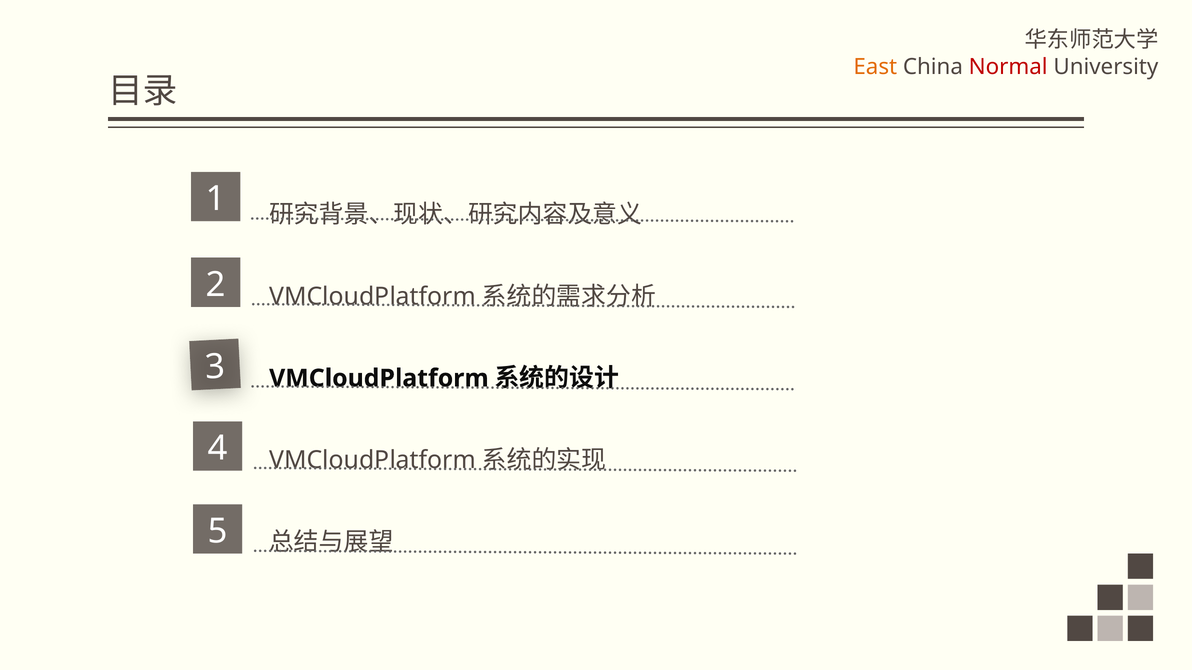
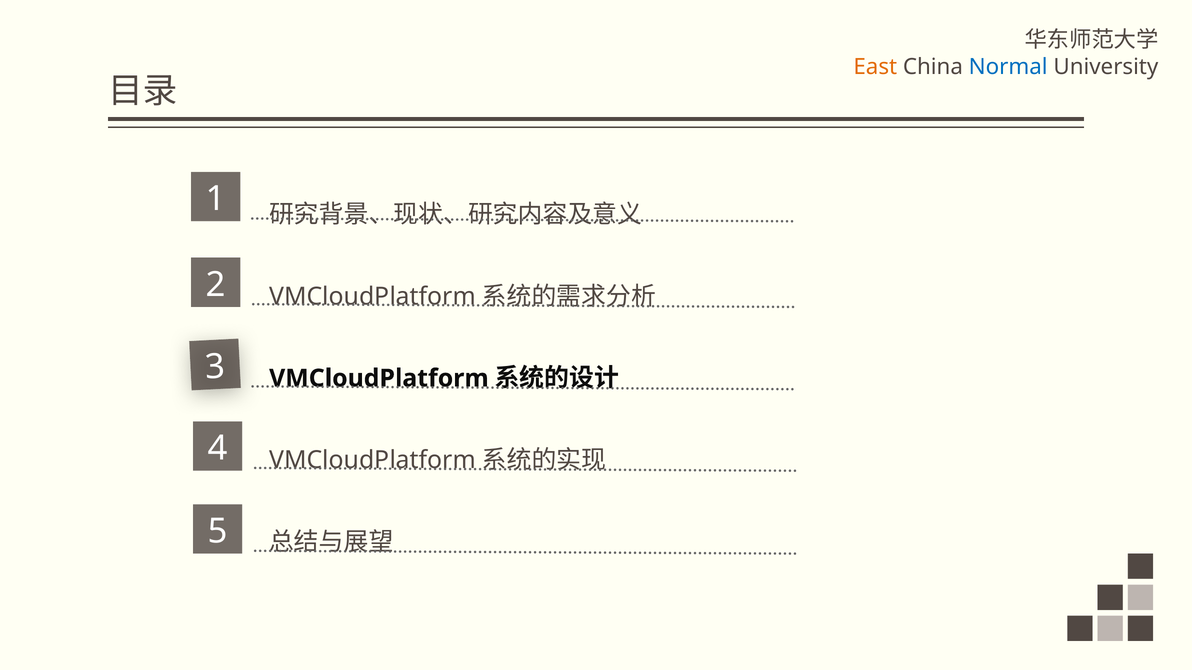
Normal colour: red -> blue
